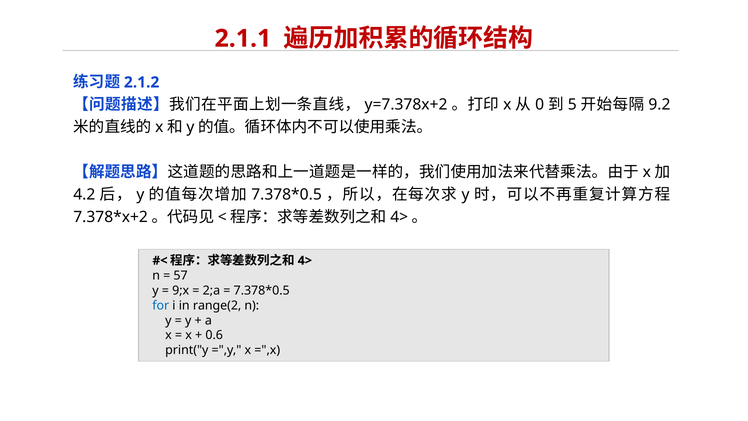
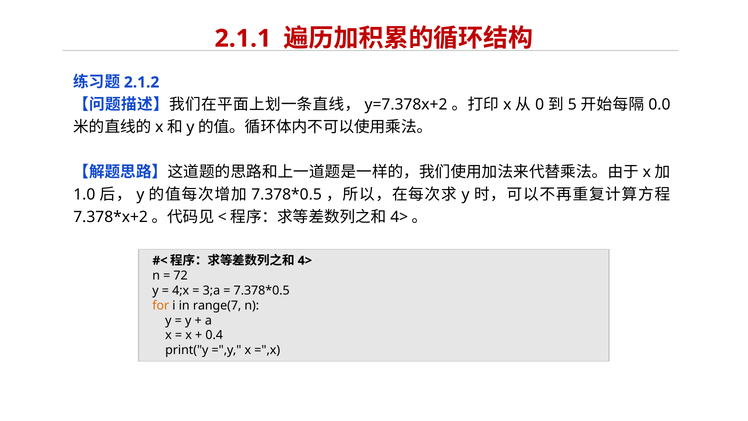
9.2: 9.2 -> 0.0
4.2: 4.2 -> 1.0
57: 57 -> 72
9;x: 9;x -> 4;x
2;a: 2;a -> 3;a
for colour: blue -> orange
range(2: range(2 -> range(7
0.6: 0.6 -> 0.4
